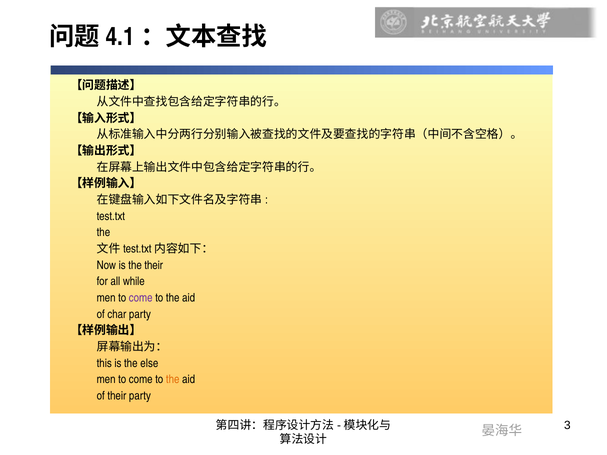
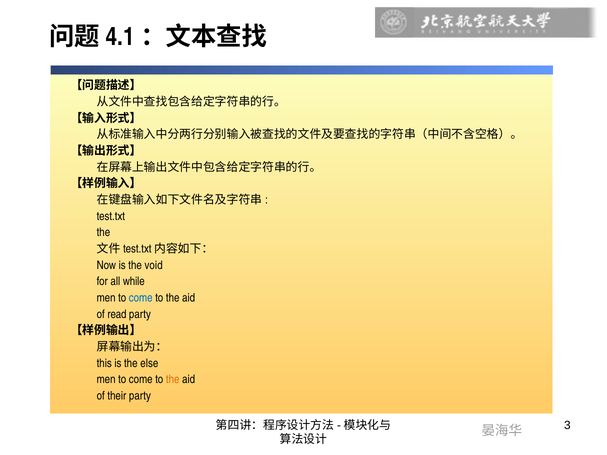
the their: their -> void
come at (141, 298) colour: purple -> blue
char: char -> read
